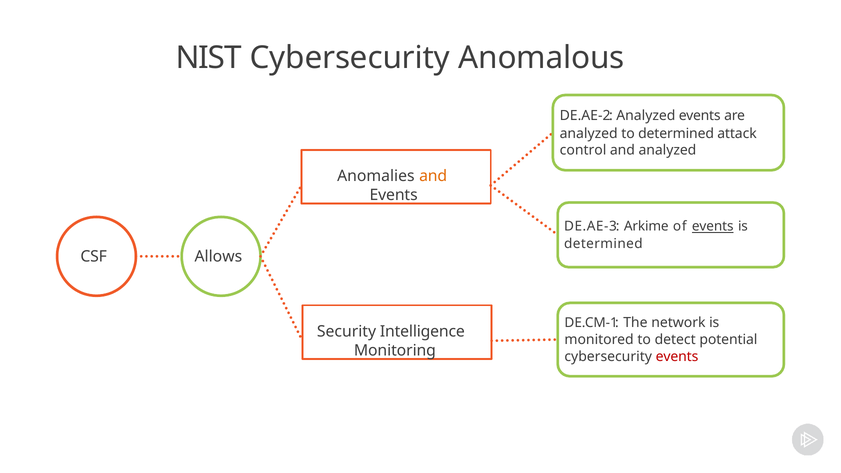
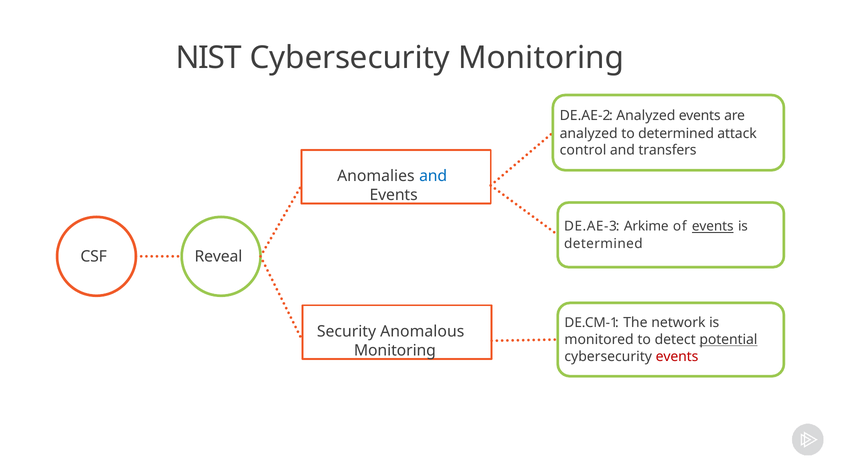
Cybersecurity Anomalous: Anomalous -> Monitoring
and analyzed: analyzed -> transfers
and at (433, 176) colour: orange -> blue
Allows: Allows -> Reveal
Intelligence: Intelligence -> Anomalous
potential underline: none -> present
